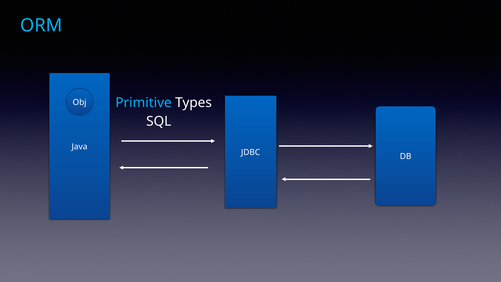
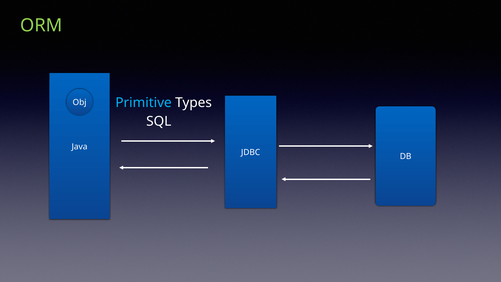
ORM colour: light blue -> light green
